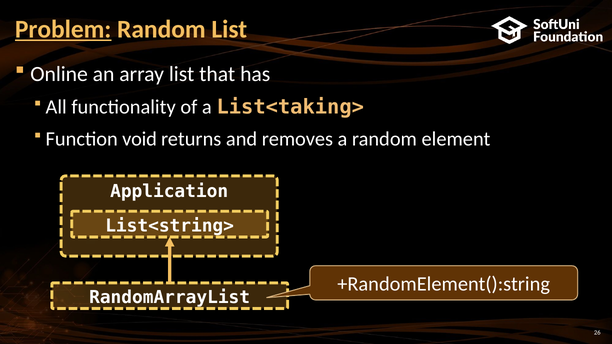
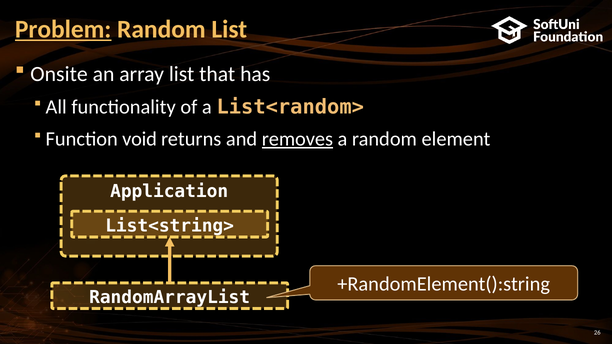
Online: Online -> Onsite
List<taking>: List<taking> -> List<random>
removes underline: none -> present
